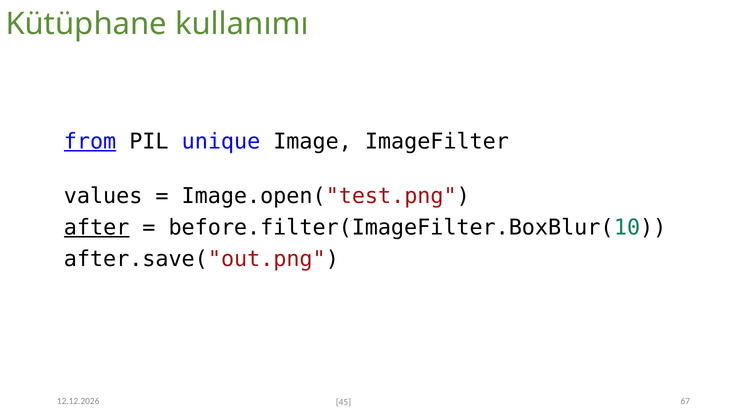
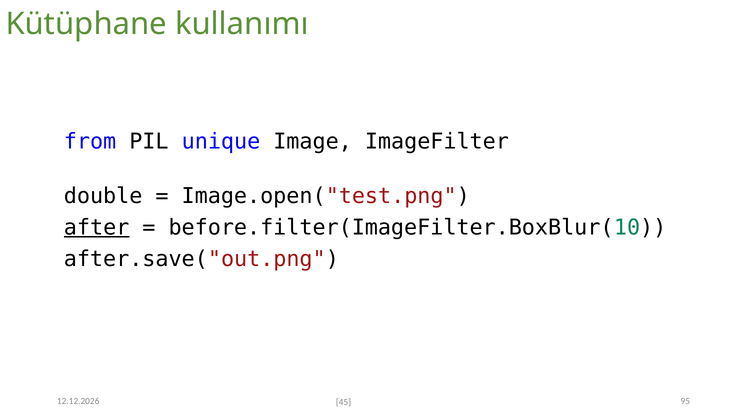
from underline: present -> none
values: values -> double
67: 67 -> 95
